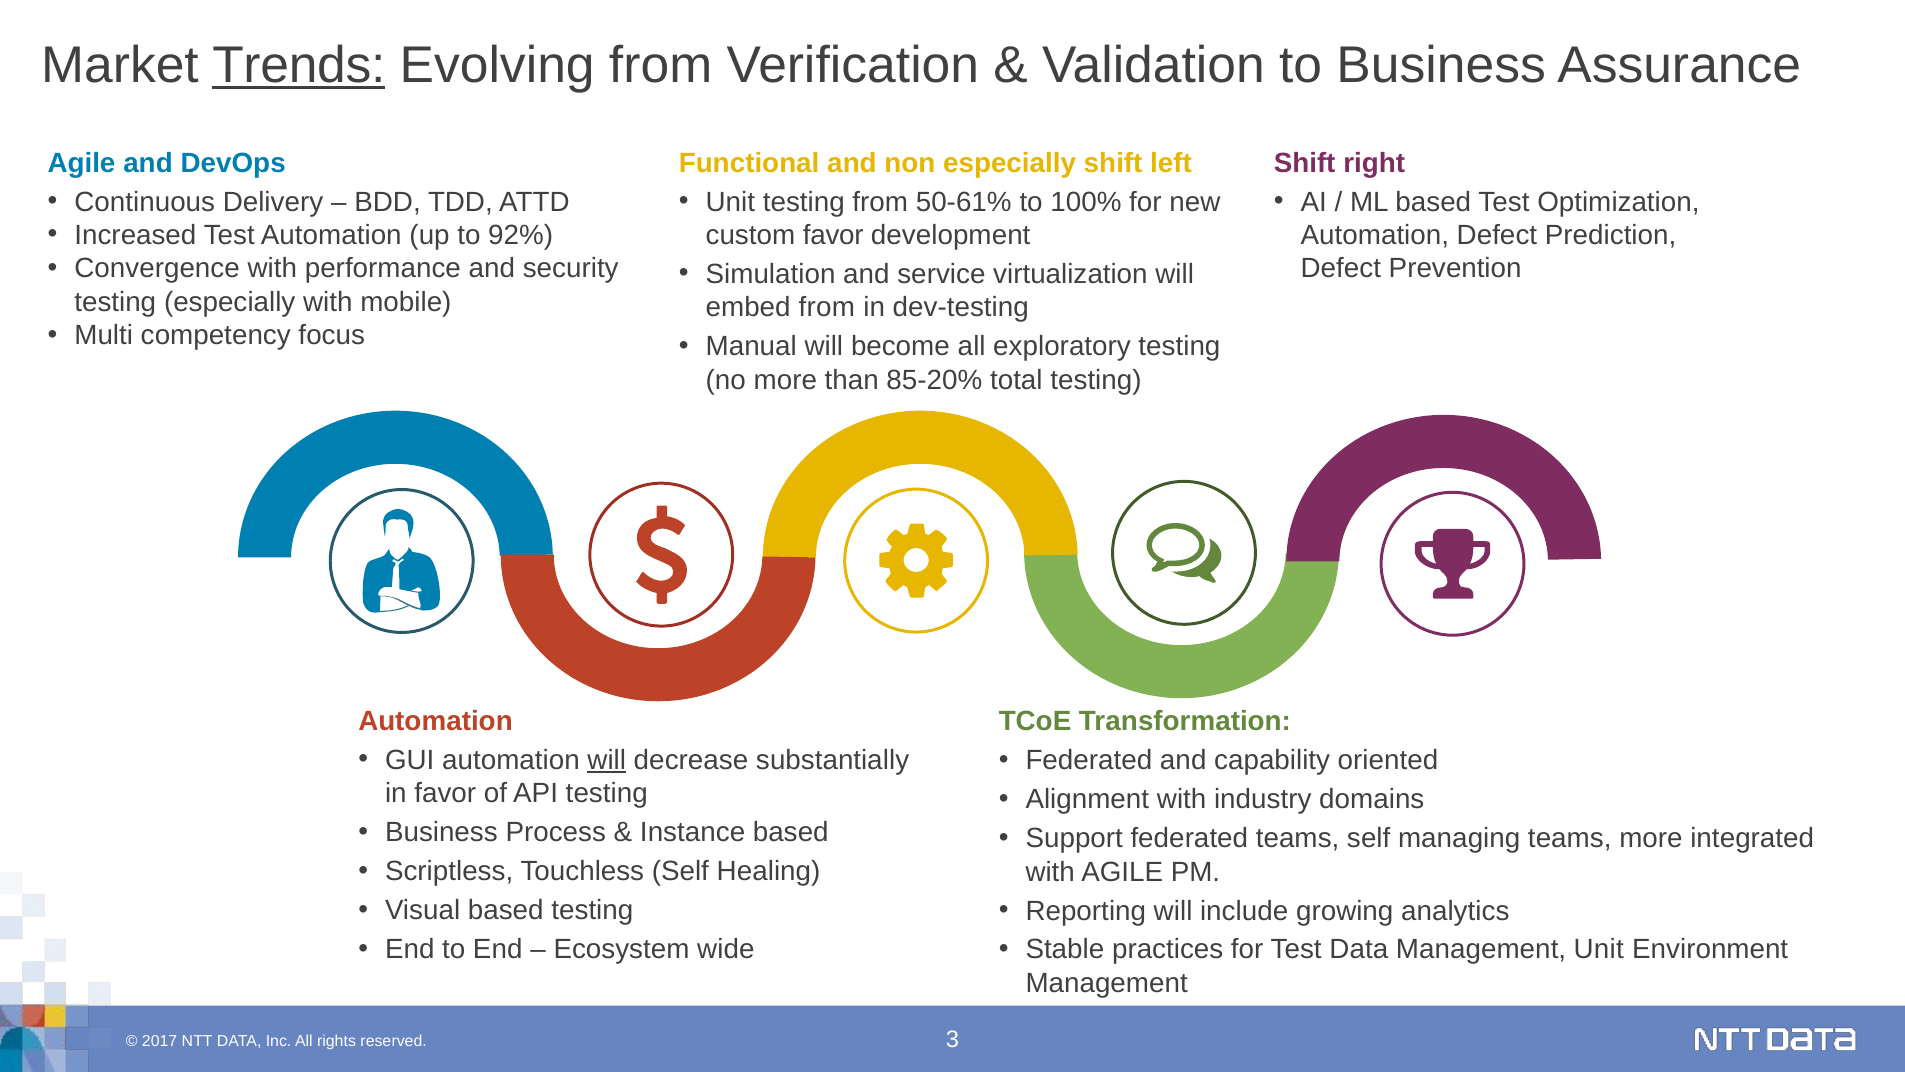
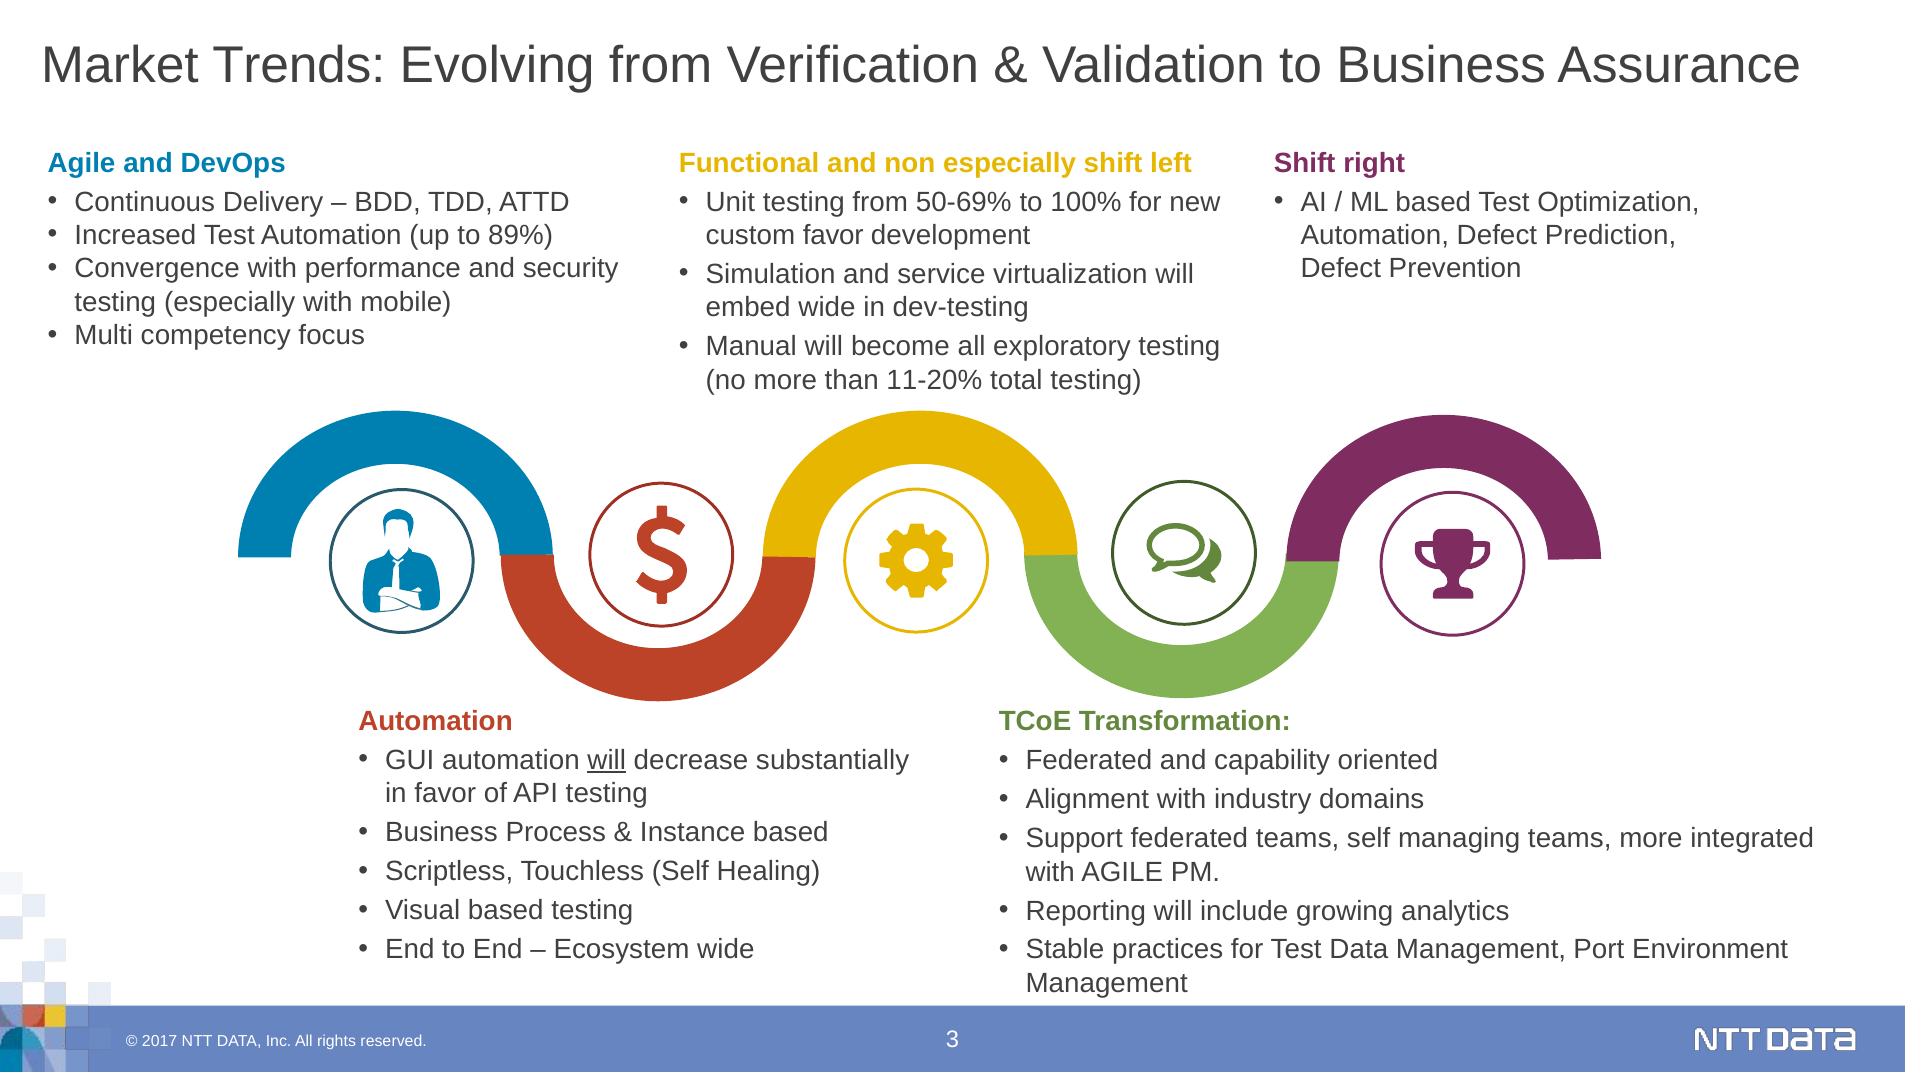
Trends underline: present -> none
50-61%: 50-61% -> 50-69%
92%: 92% -> 89%
embed from: from -> wide
85-20%: 85-20% -> 11-20%
Management Unit: Unit -> Port
